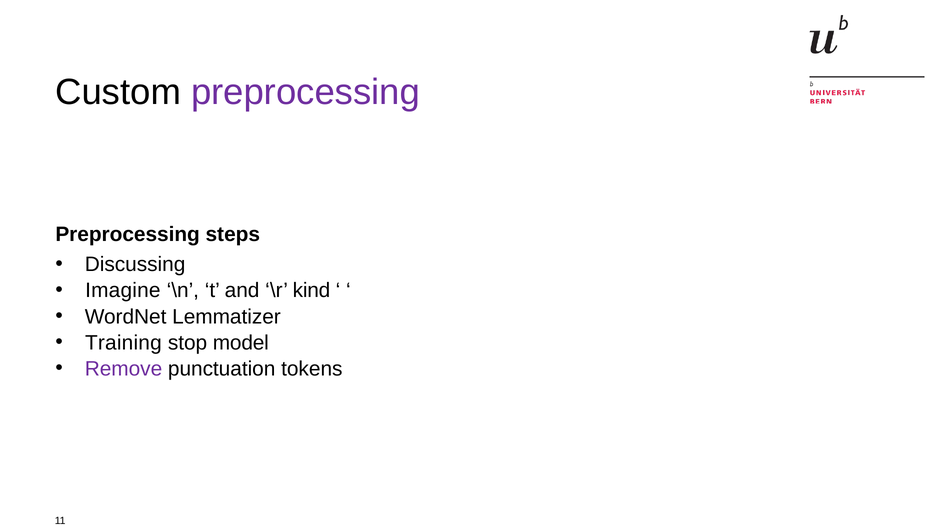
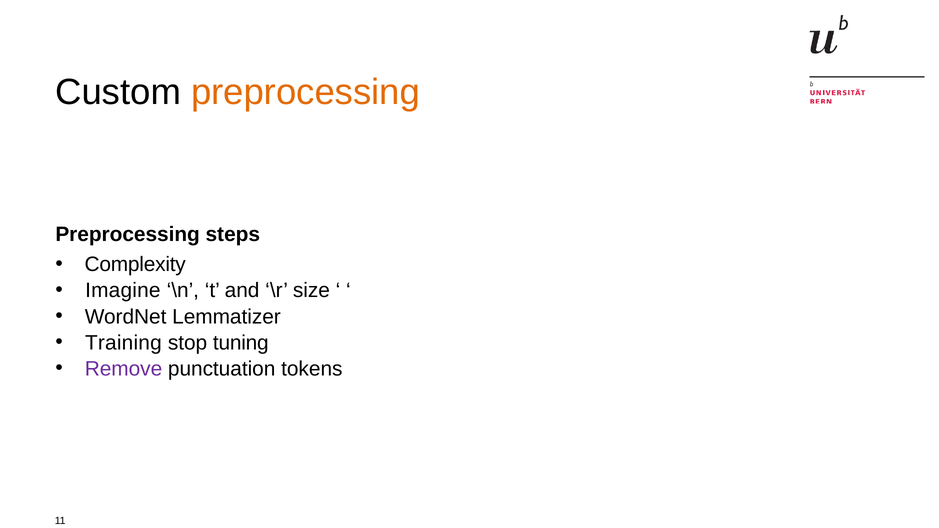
preprocessing at (306, 92) colour: purple -> orange
Discussing: Discussing -> Complexity
kind: kind -> size
model: model -> tuning
